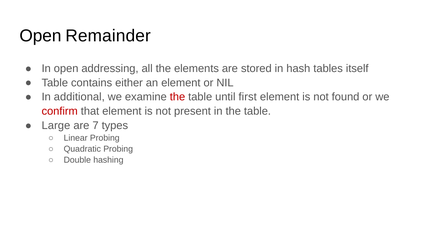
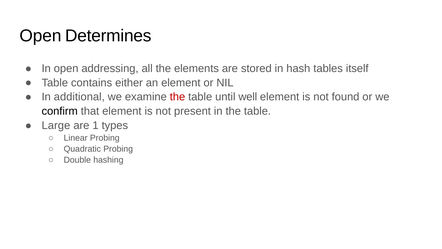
Remainder: Remainder -> Determines
first: first -> well
confirm colour: red -> black
7: 7 -> 1
